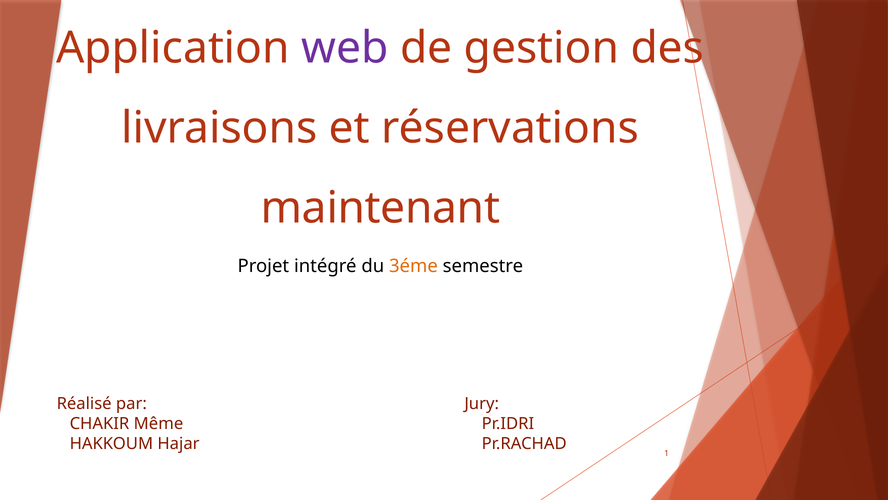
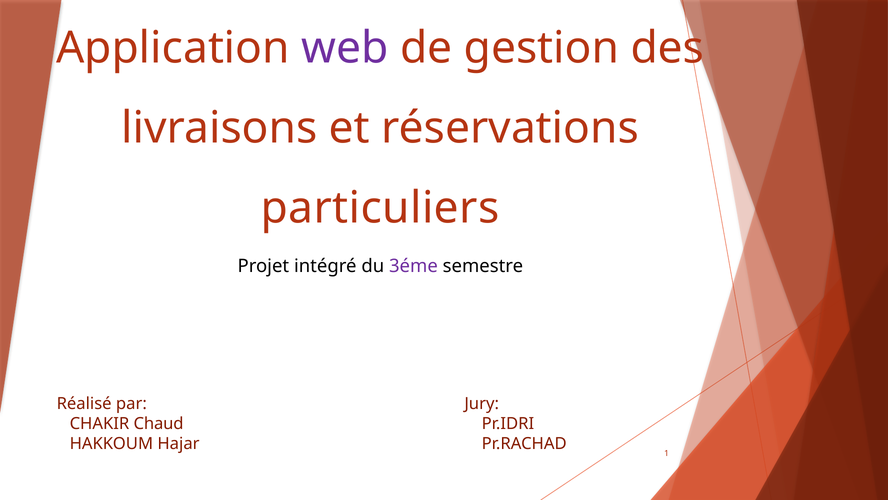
maintenant: maintenant -> particuliers
3éme colour: orange -> purple
Même: Même -> Chaud
